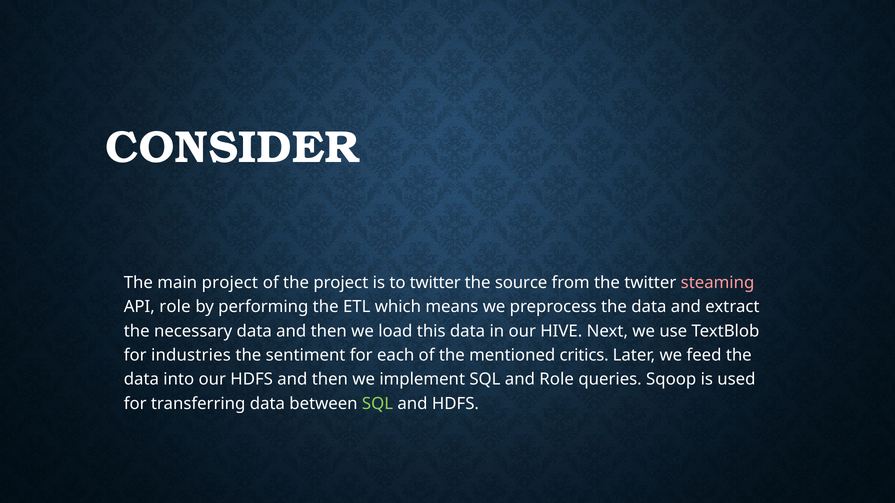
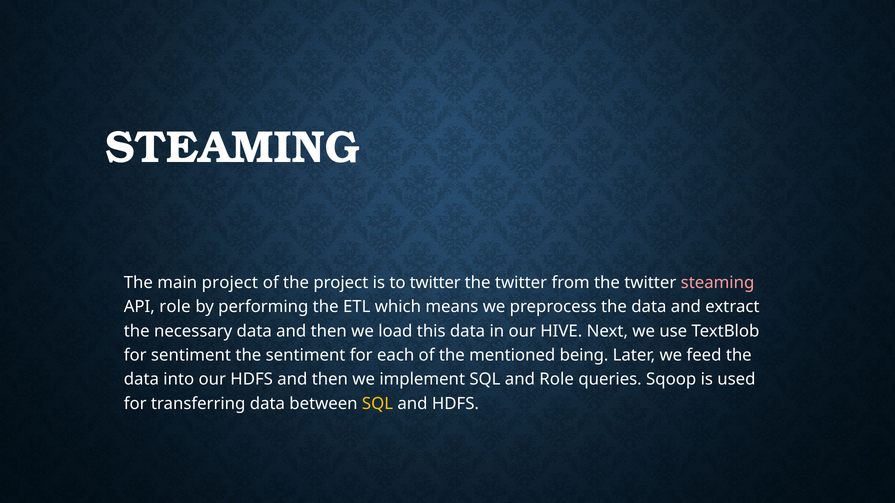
CONSIDER at (232, 147): CONSIDER -> STEAMING
source at (521, 283): source -> twitter
for industries: industries -> sentiment
critics: critics -> being
SQL at (378, 404) colour: light green -> yellow
